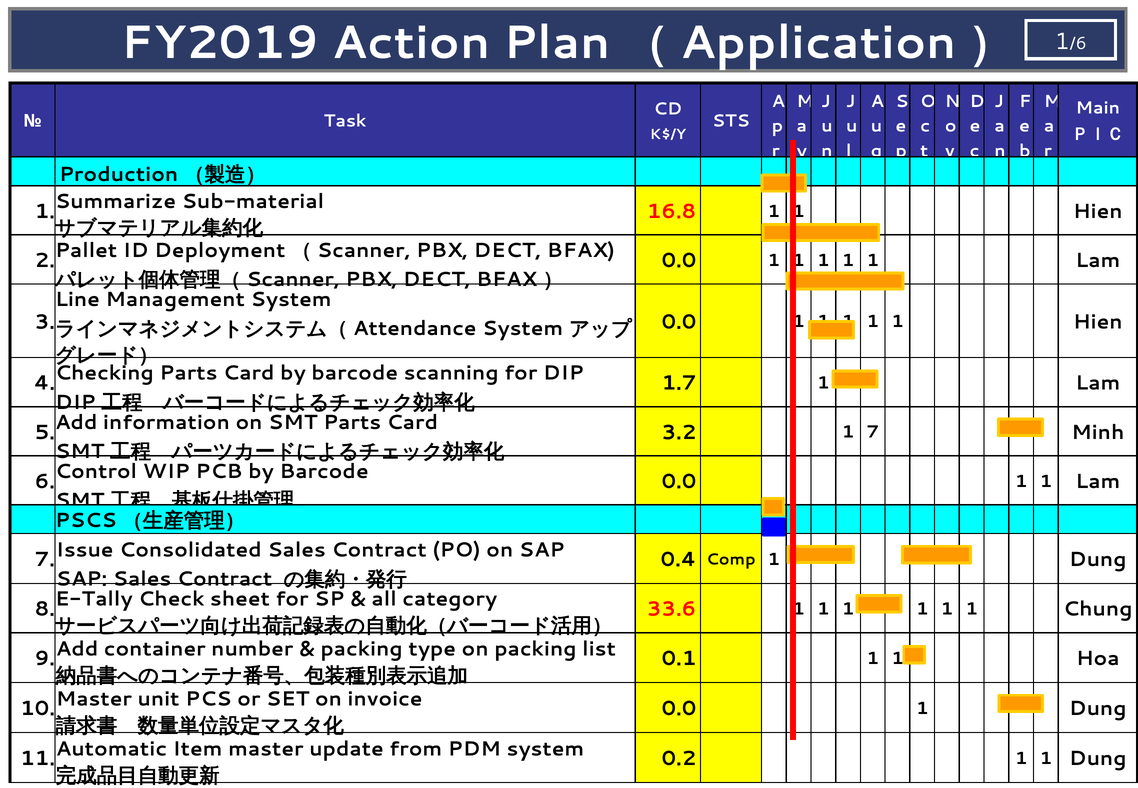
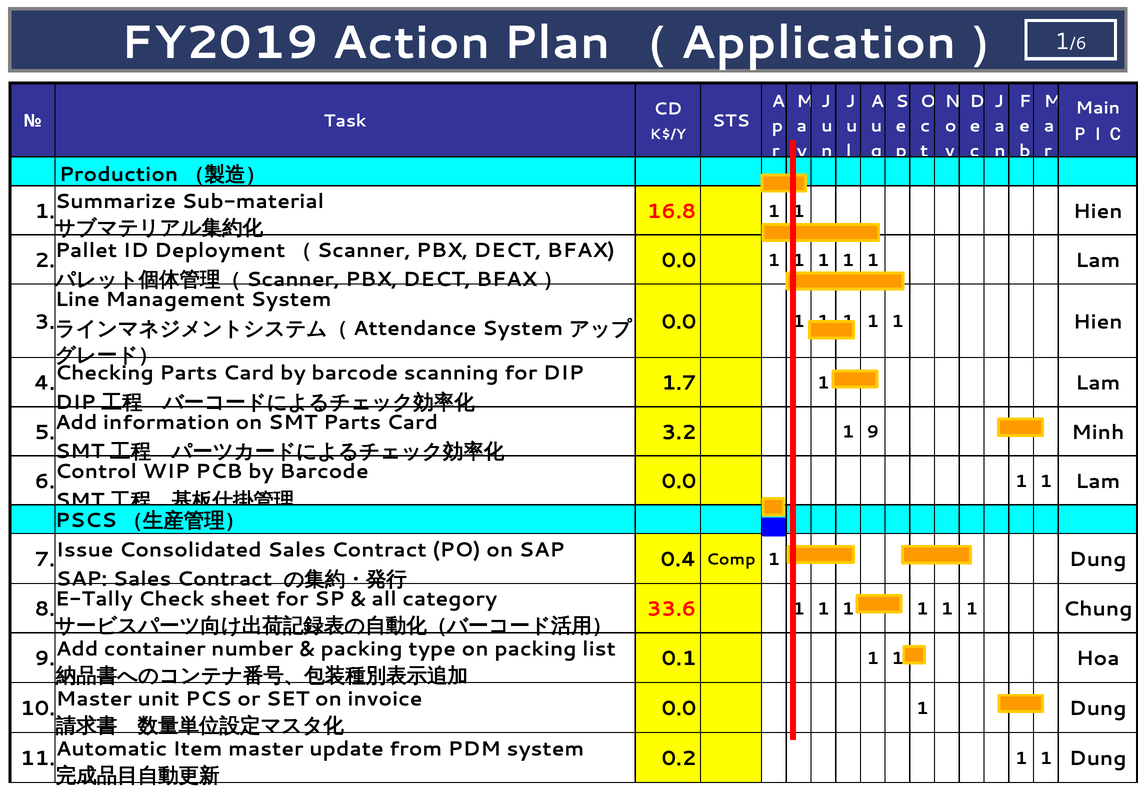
1 7: 7 -> 9
